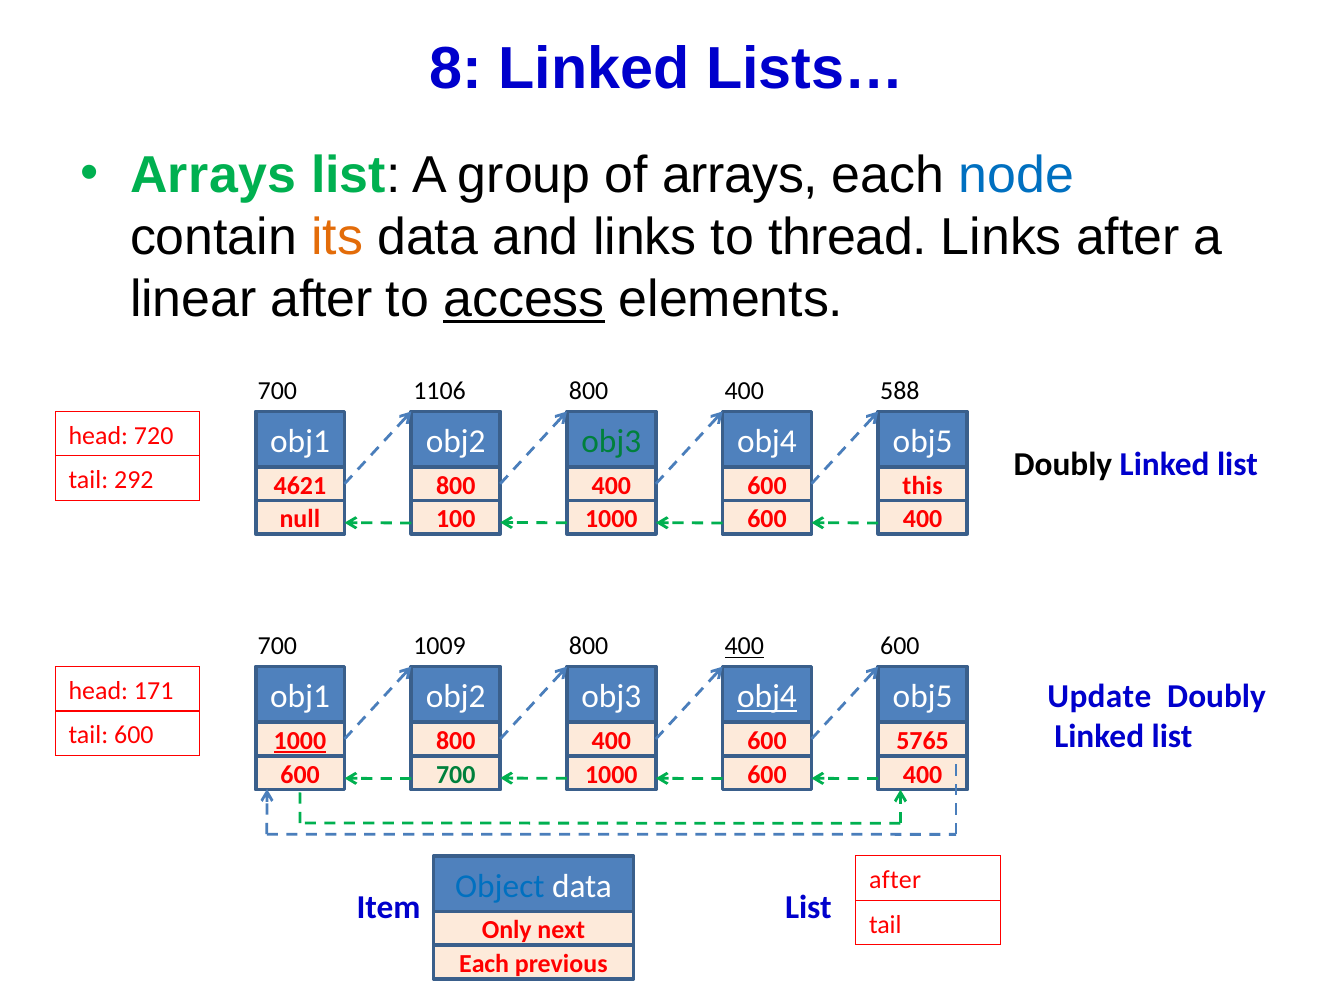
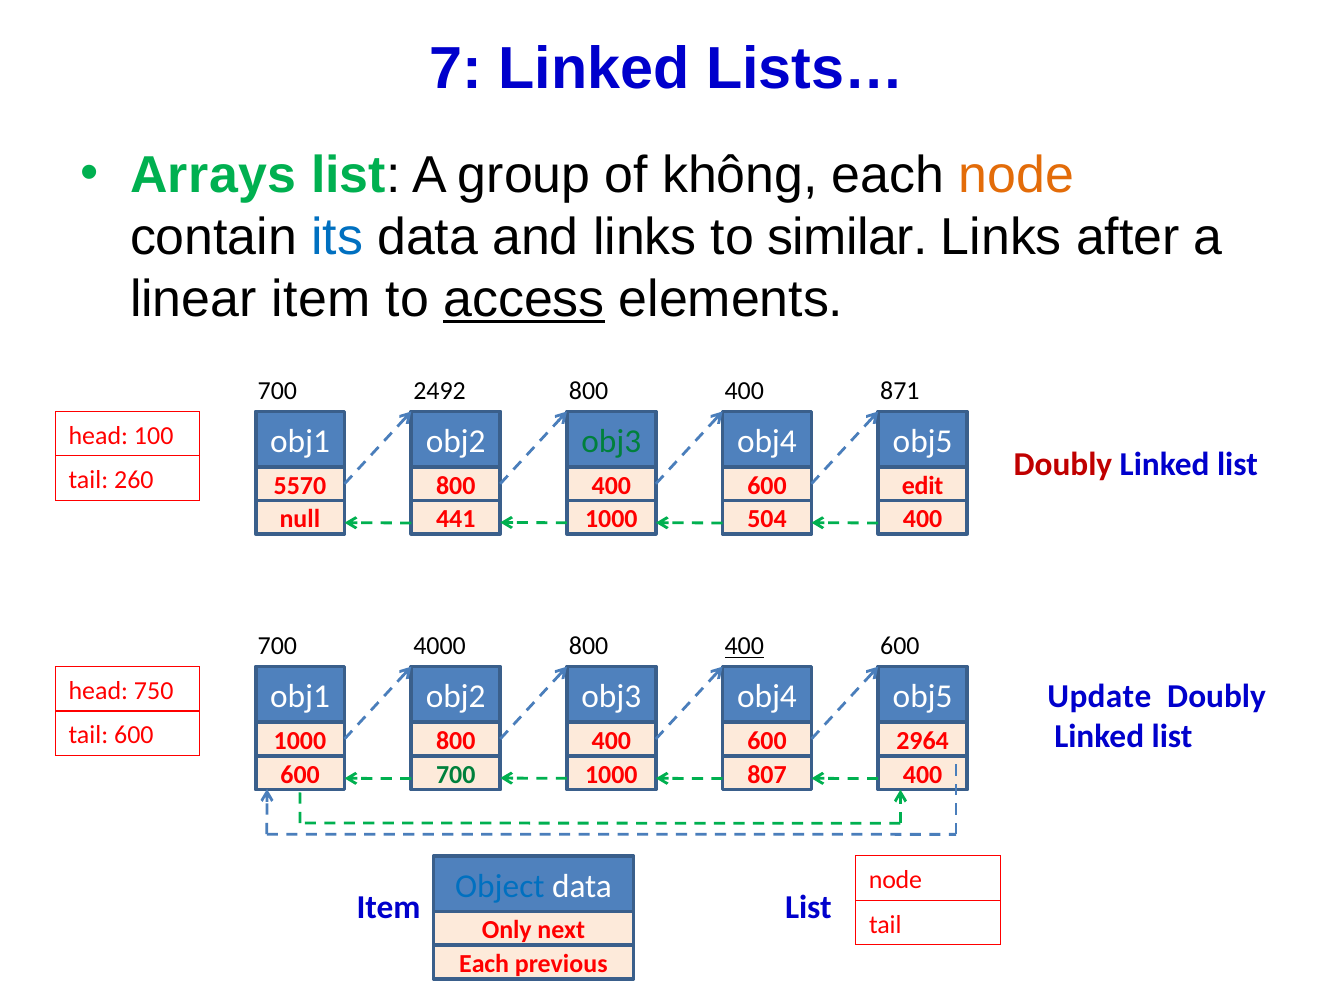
8: 8 -> 7
of arrays: arrays -> không
node at (1016, 175) colour: blue -> orange
its colour: orange -> blue
thread: thread -> similar
linear after: after -> item
1106: 1106 -> 2492
588: 588 -> 871
720: 720 -> 100
Doubly at (1063, 464) colour: black -> red
292: 292 -> 260
4621: 4621 -> 5570
this: this -> edit
100: 100 -> 441
600 at (767, 519): 600 -> 504
1009: 1009 -> 4000
171: 171 -> 750
obj4 at (767, 696) underline: present -> none
1000 at (300, 740) underline: present -> none
5765: 5765 -> 2964
600 at (767, 774): 600 -> 807
after at (895, 879): after -> node
